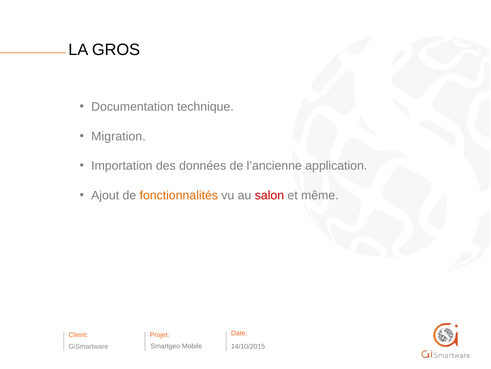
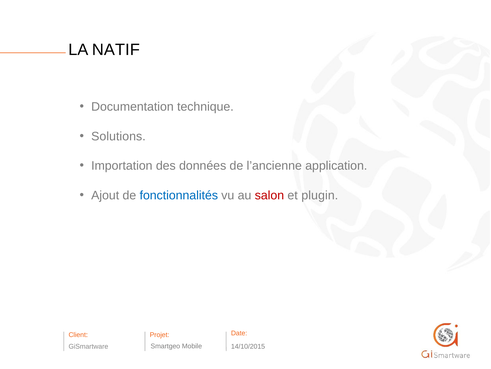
GROS: GROS -> NATIF
Migration: Migration -> Solutions
fonctionnalités colour: orange -> blue
même: même -> plugin
